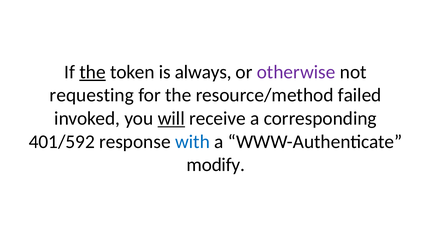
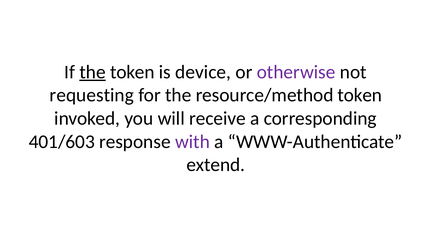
always: always -> device
resource/method failed: failed -> token
will underline: present -> none
401/592: 401/592 -> 401/603
with colour: blue -> purple
modify: modify -> extend
